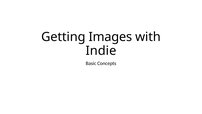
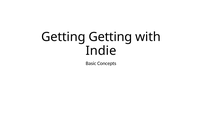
Getting Images: Images -> Getting
